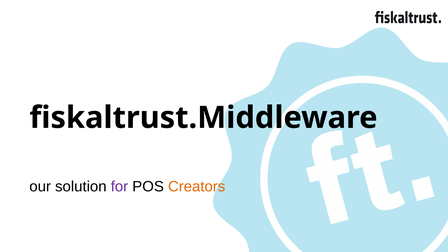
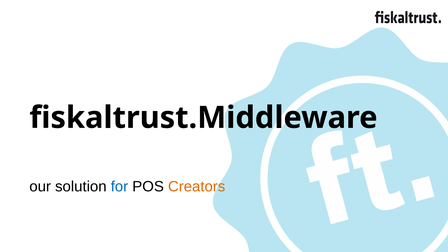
for colour: purple -> blue
